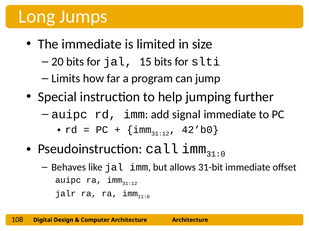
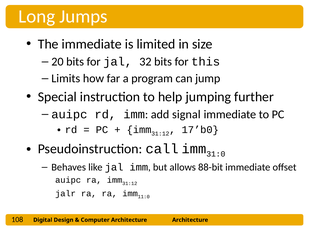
15: 15 -> 32
slti: slti -> this
42’b0: 42’b0 -> 17’b0
31-bit: 31-bit -> 88-bit
